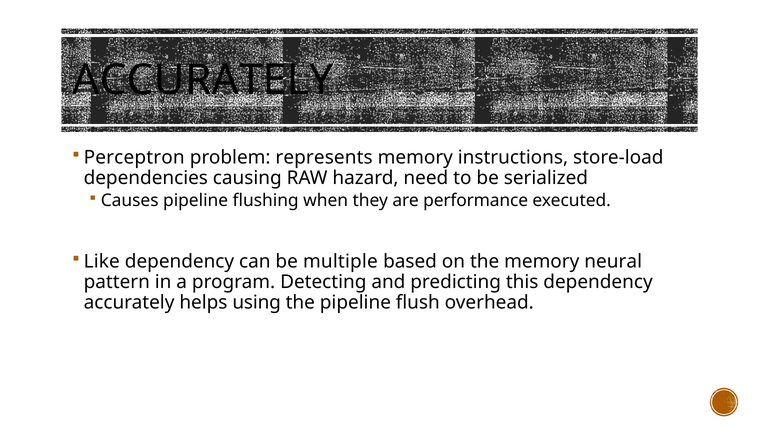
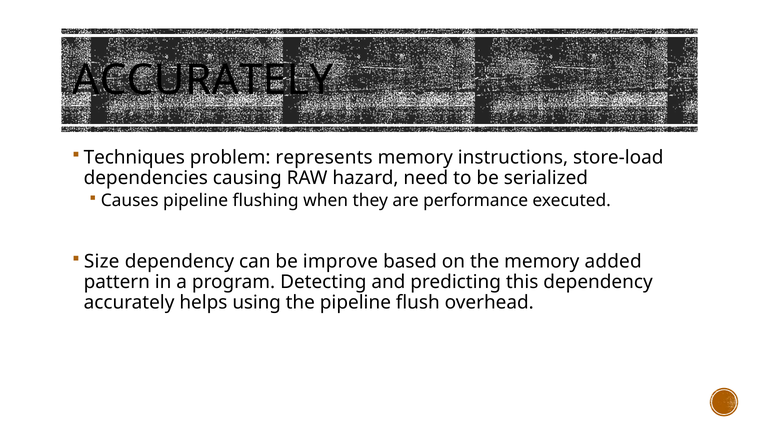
Perceptron: Perceptron -> Techniques
Like: Like -> Size
multiple: multiple -> improve
neural: neural -> added
